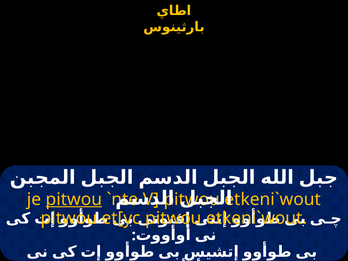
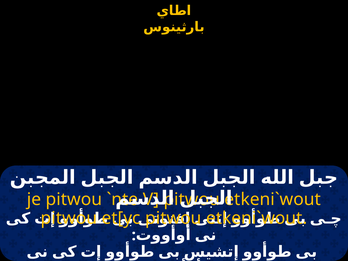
pitwou at (74, 199) underline: present -> none
